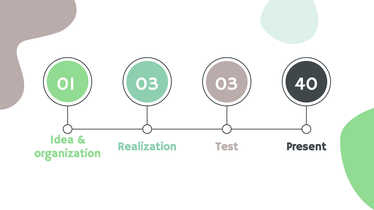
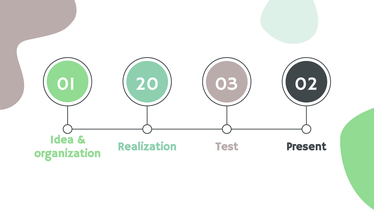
01 03: 03 -> 20
40: 40 -> 02
